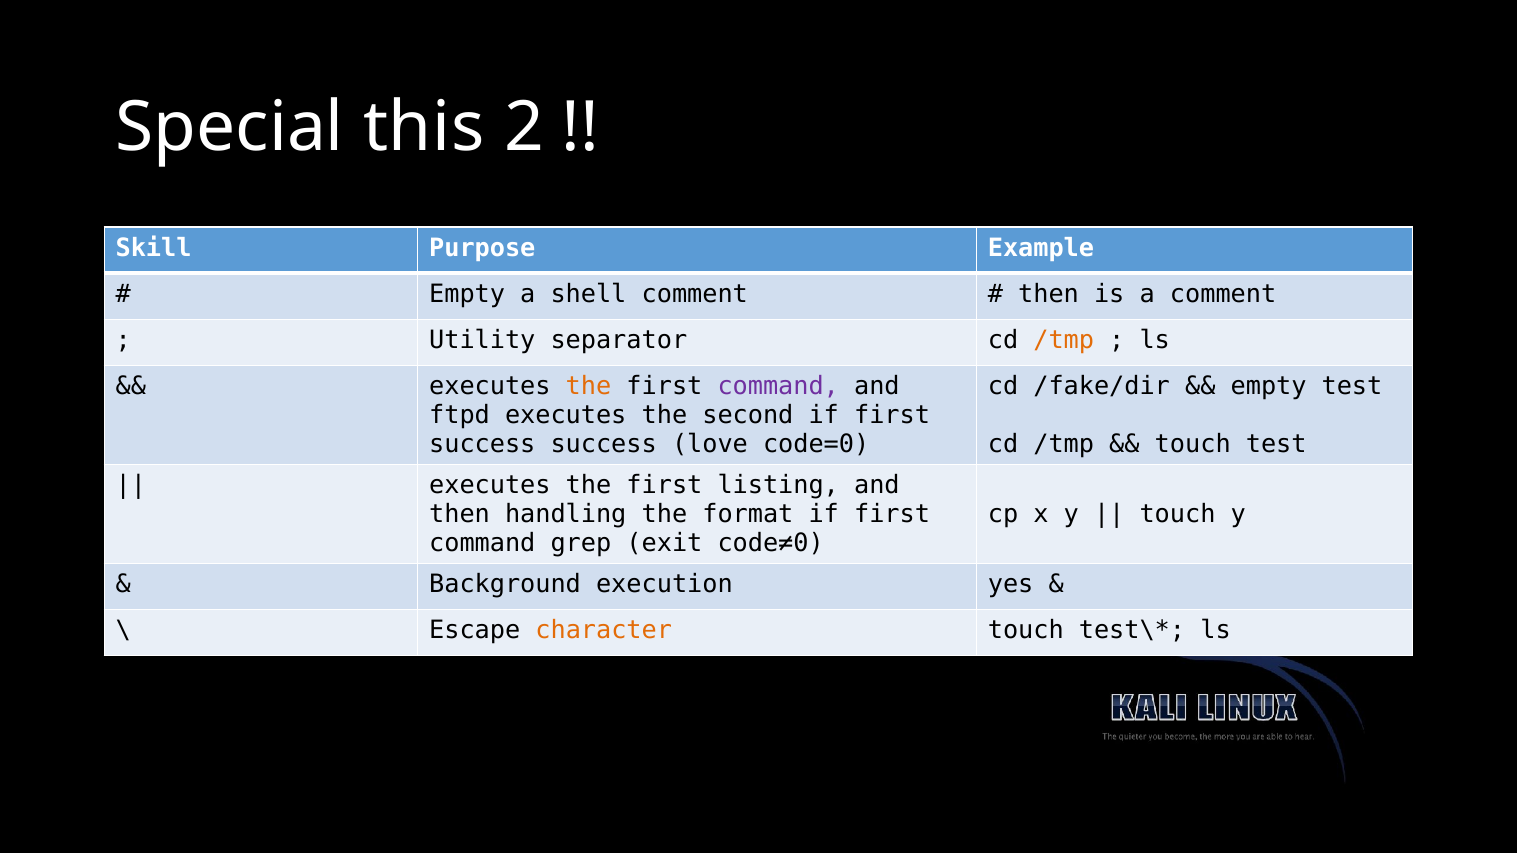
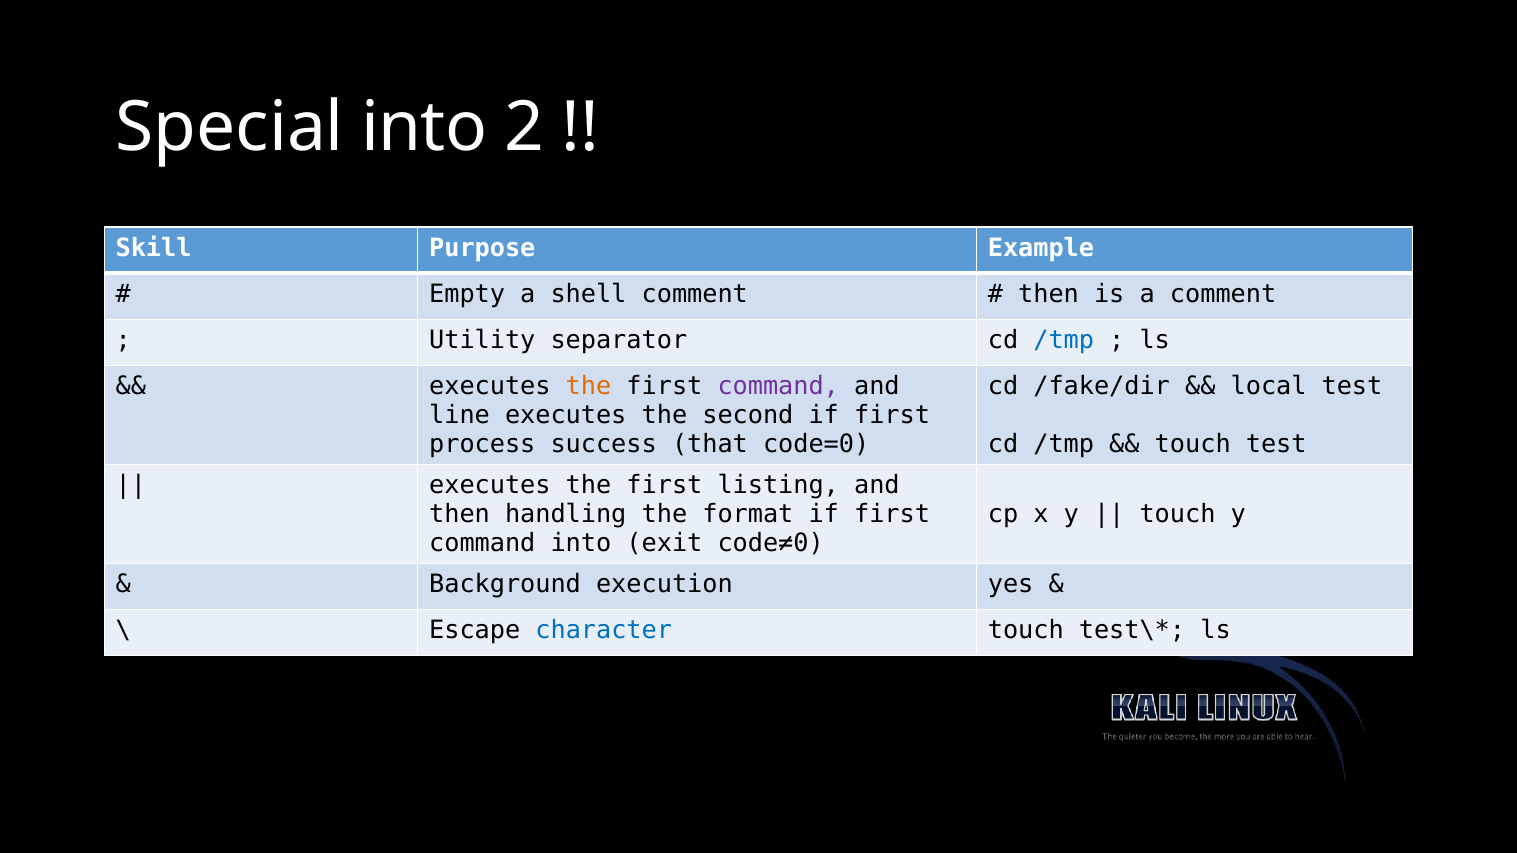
Special this: this -> into
/tmp at (1064, 340) colour: orange -> blue
empty at (1269, 386): empty -> local
ftpd: ftpd -> line
success at (482, 445): success -> process
love: love -> that
command grep: grep -> into
character colour: orange -> blue
